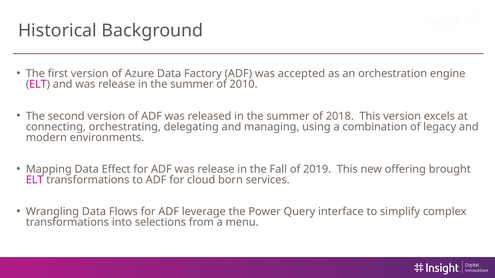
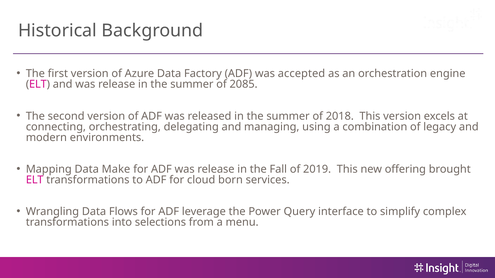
2010: 2010 -> 2085
Effect: Effect -> Make
